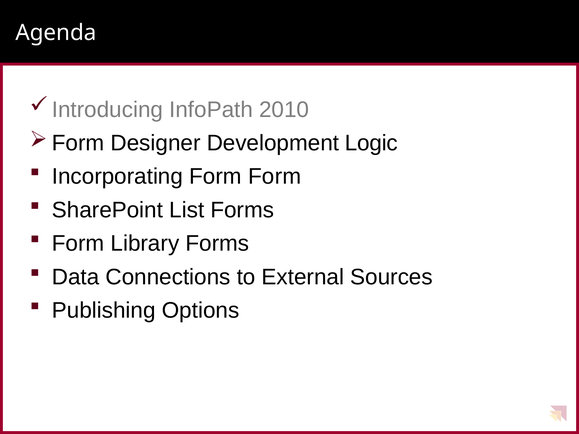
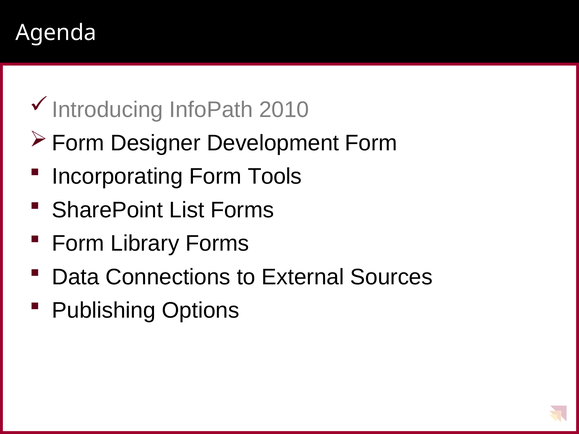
Development Logic: Logic -> Form
Form Form: Form -> Tools
